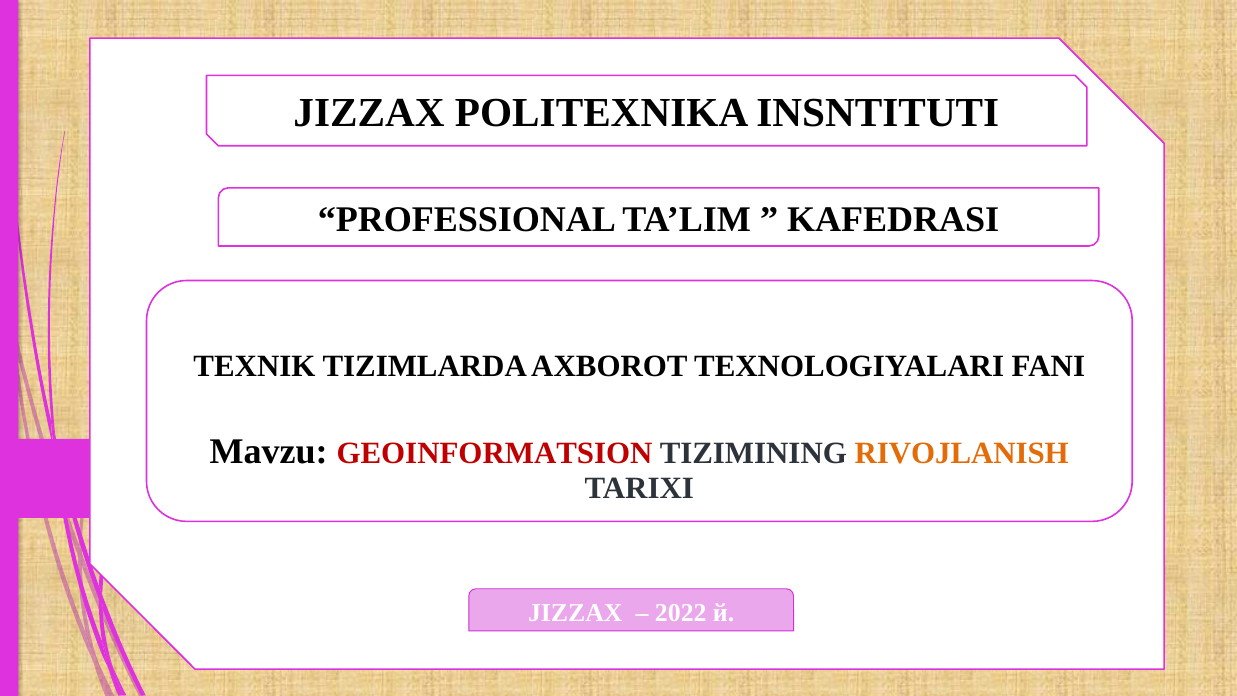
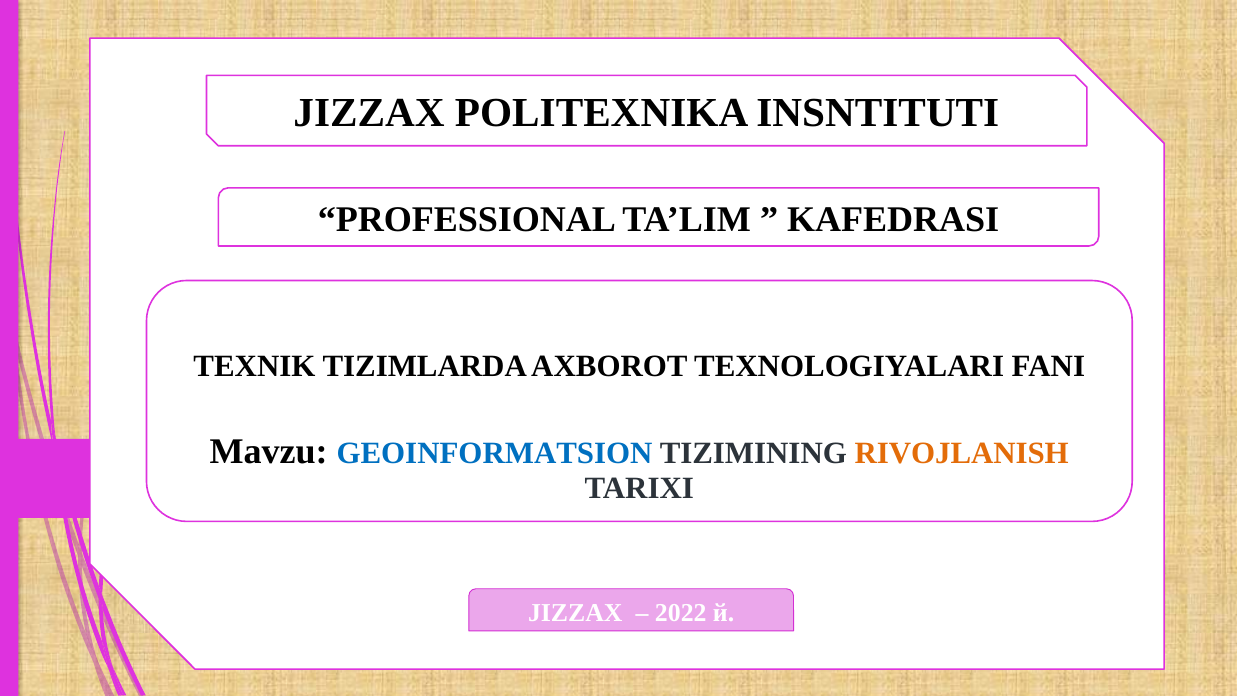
GEОINFОRMАTSIОN colour: red -> blue
